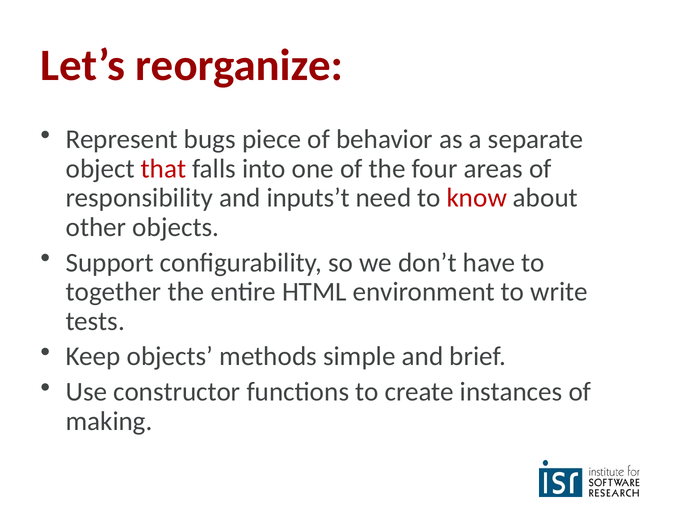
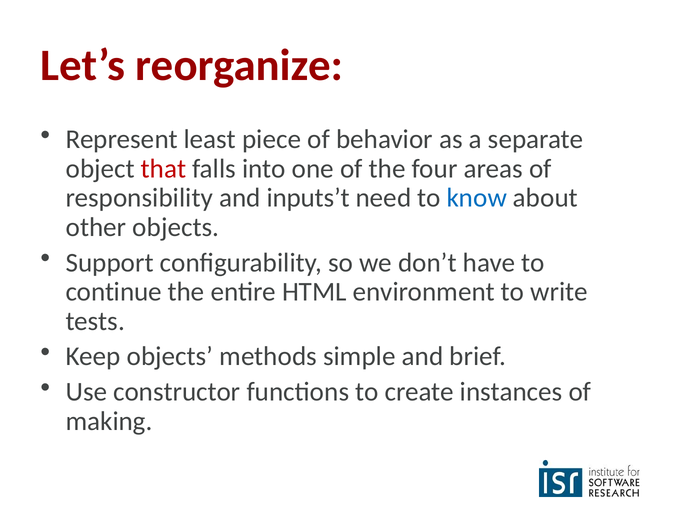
bugs: bugs -> least
know colour: red -> blue
together: together -> continue
